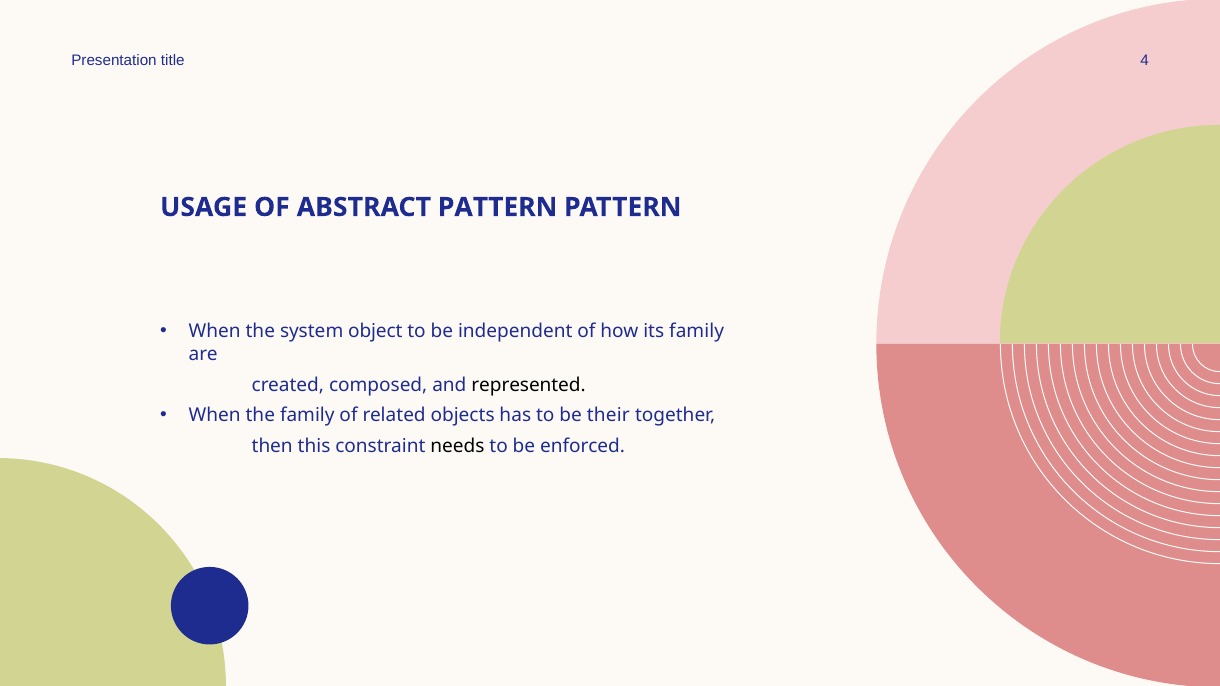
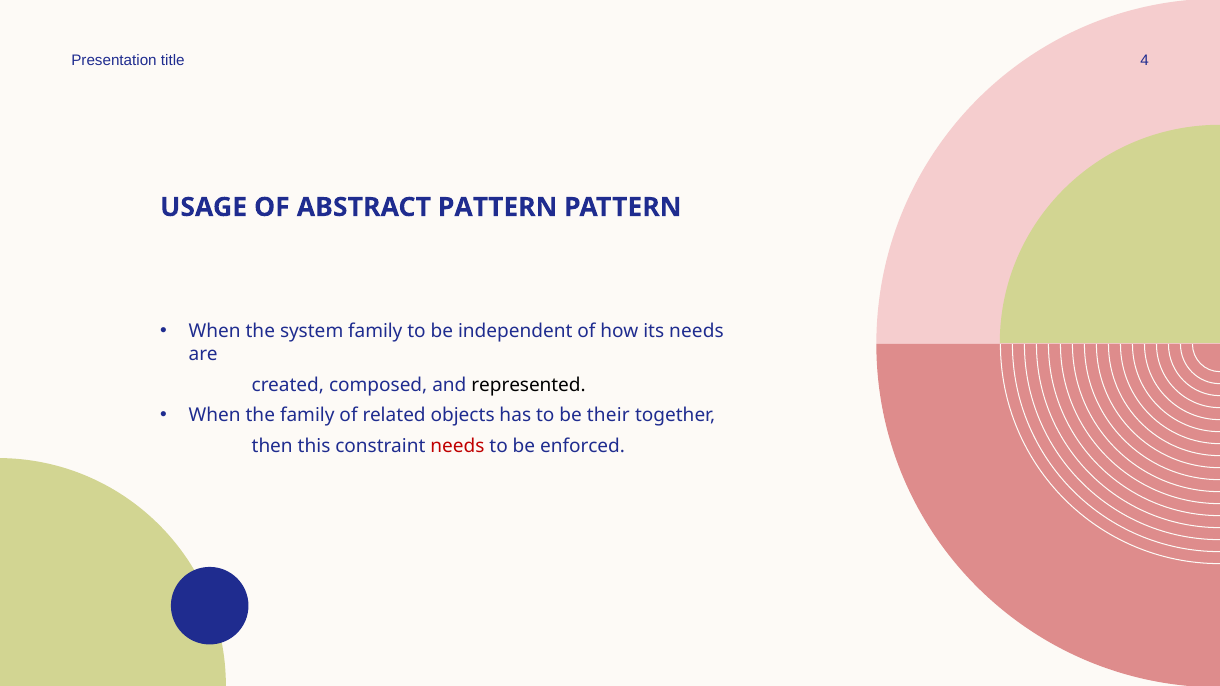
system object: object -> family
its family: family -> needs
needs at (457, 446) colour: black -> red
